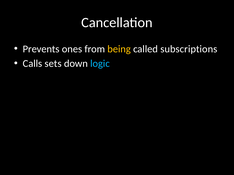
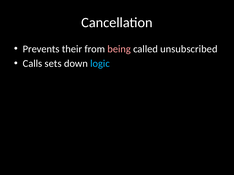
ones: ones -> their
being colour: yellow -> pink
subscriptions: subscriptions -> unsubscribed
